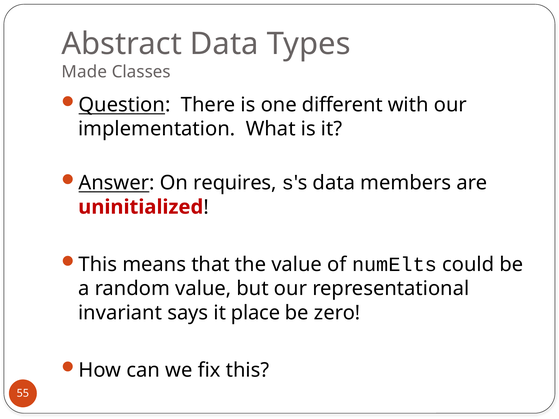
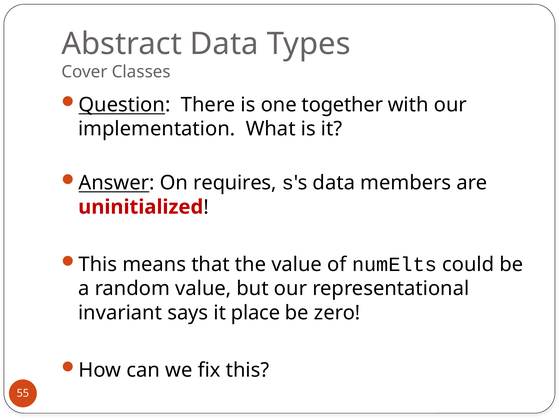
Made: Made -> Cover
different: different -> together
